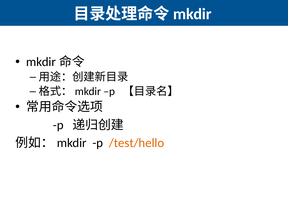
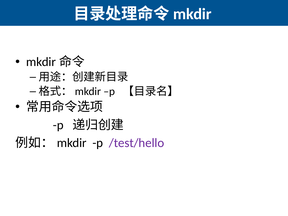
/test/hello colour: orange -> purple
